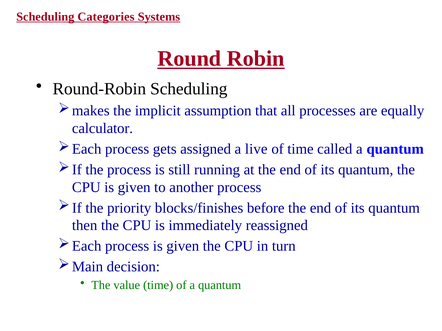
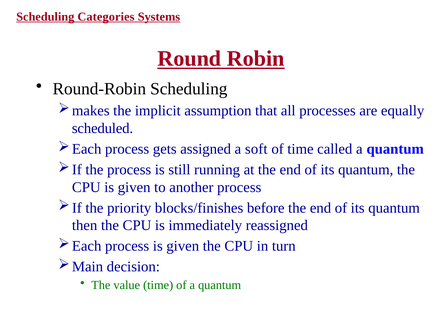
calculator: calculator -> scheduled
live: live -> soft
